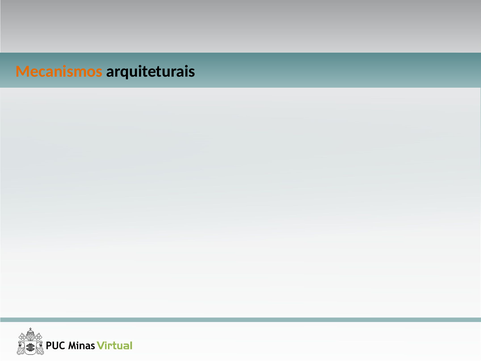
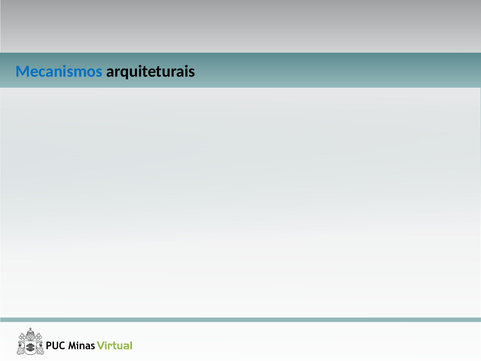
Mecanismos colour: orange -> blue
